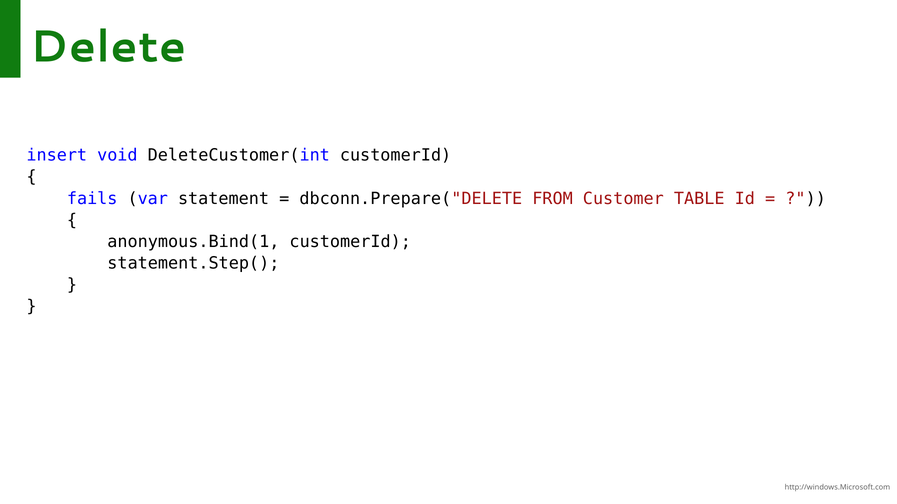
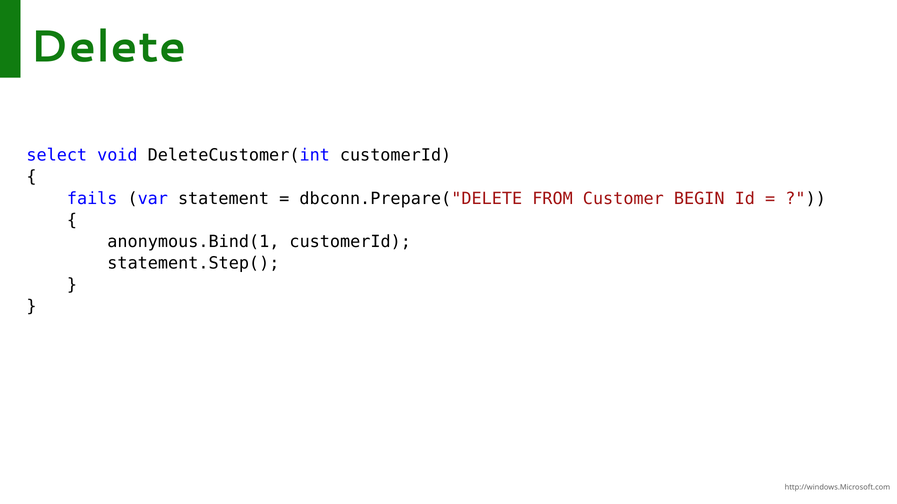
insert: insert -> select
TABLE: TABLE -> BEGIN
